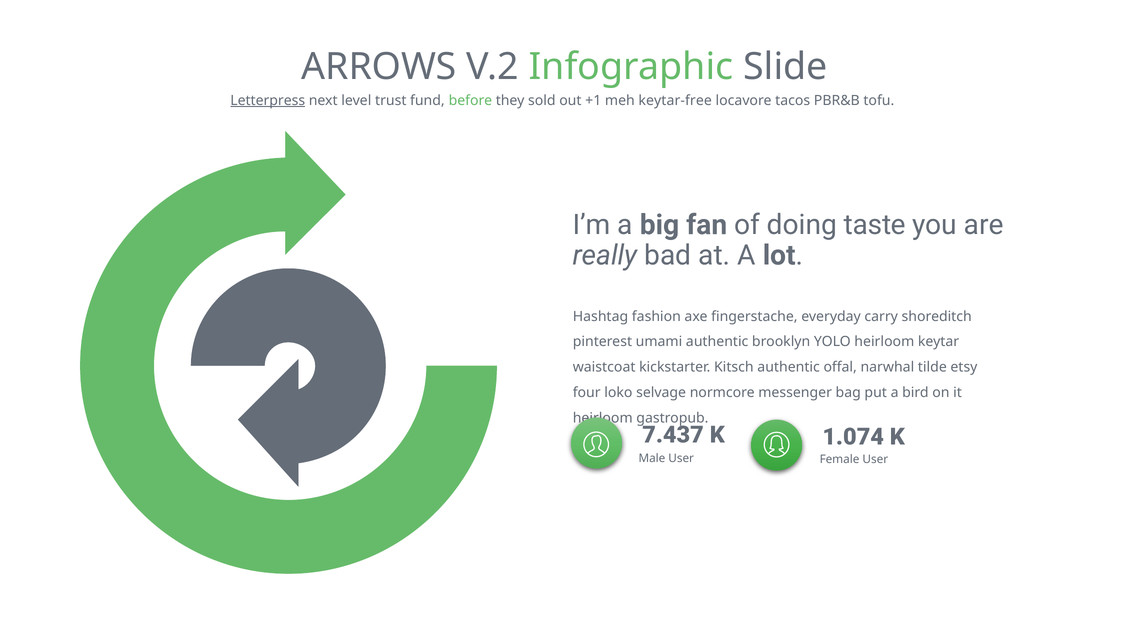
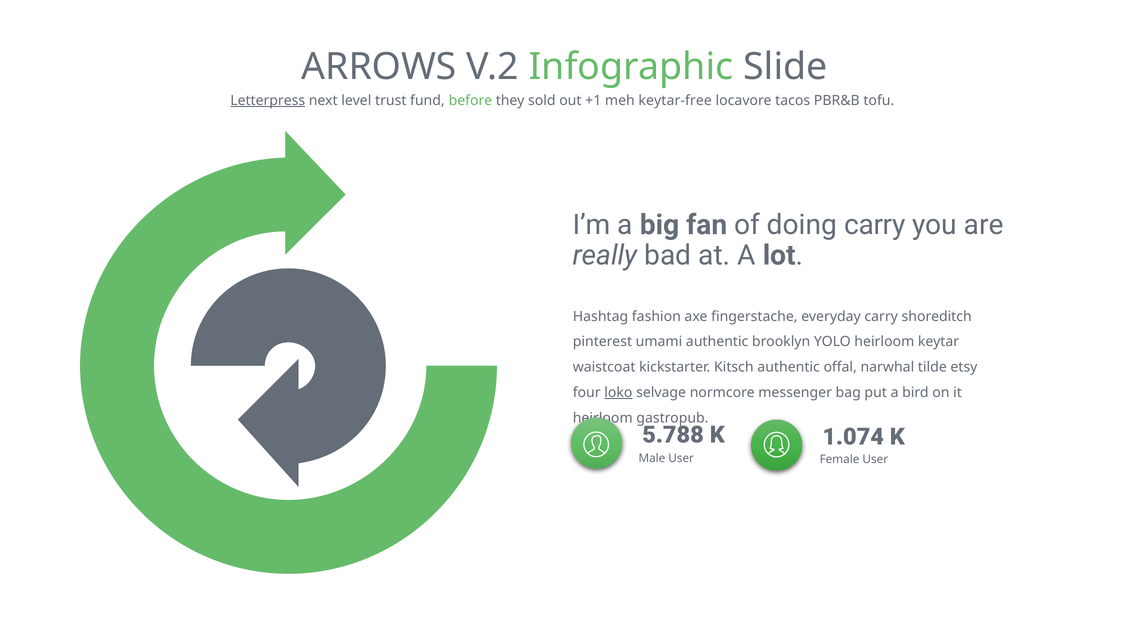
doing taste: taste -> carry
loko underline: none -> present
7.437: 7.437 -> 5.788
